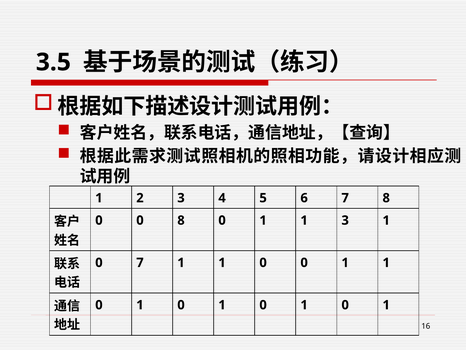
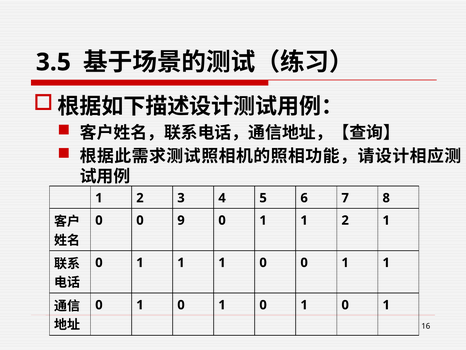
0 8: 8 -> 9
1 1 3: 3 -> 2
7 at (140, 262): 7 -> 1
